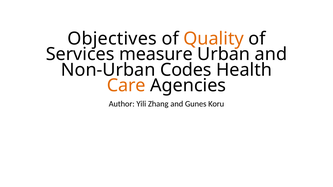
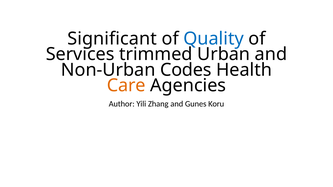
Objectives: Objectives -> Significant
Quality colour: orange -> blue
measure: measure -> trimmed
